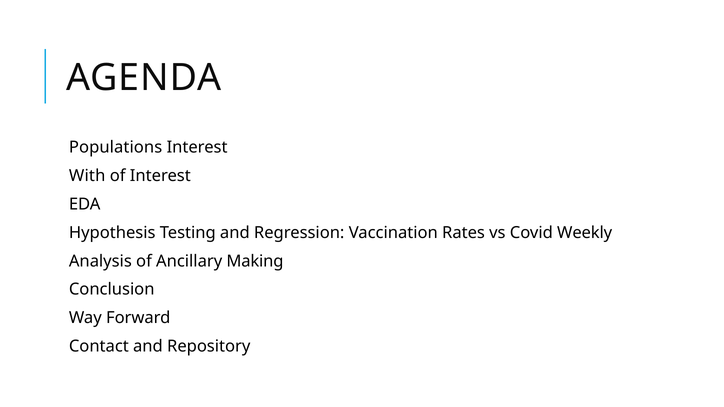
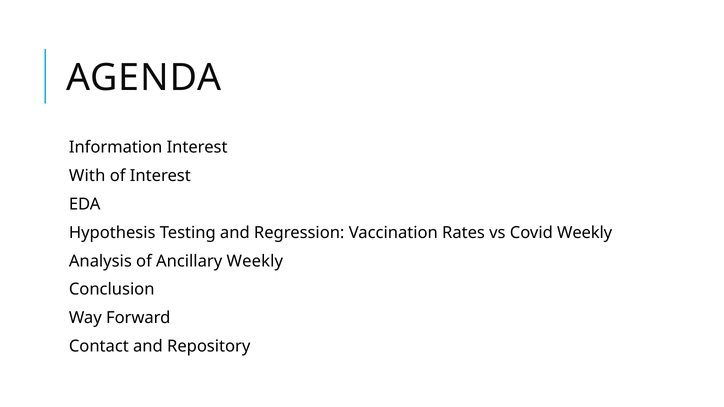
Populations: Populations -> Information
Ancillary Making: Making -> Weekly
